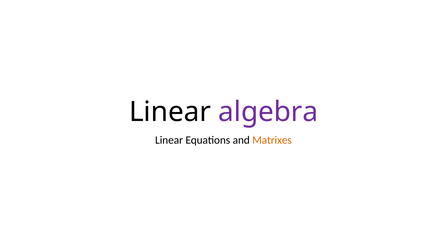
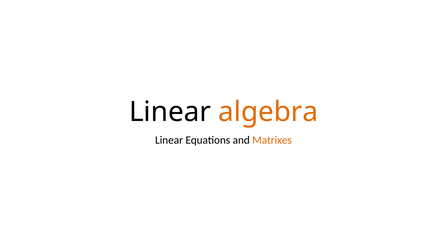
algebra colour: purple -> orange
